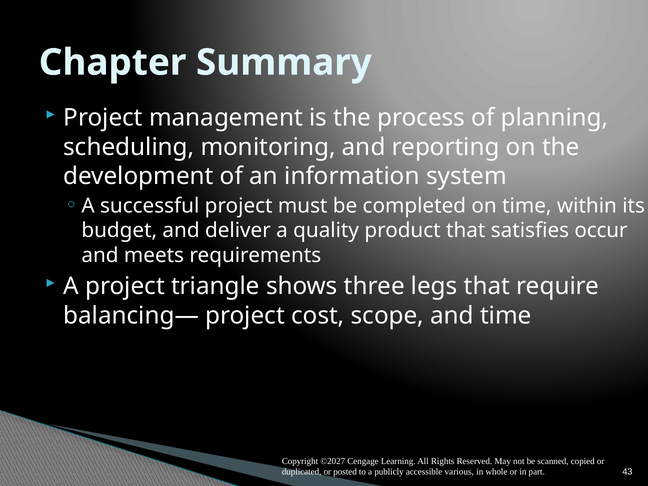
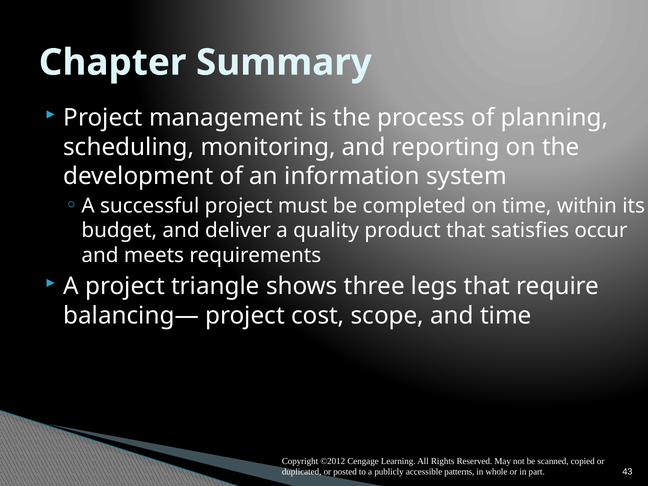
©2027: ©2027 -> ©2012
various: various -> patterns
